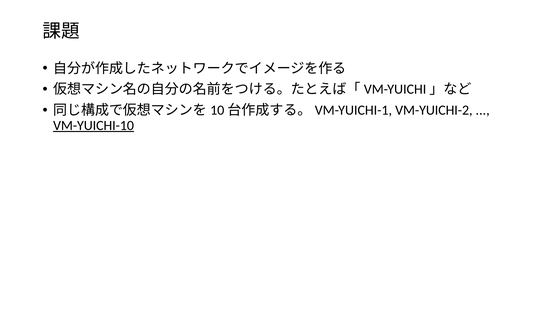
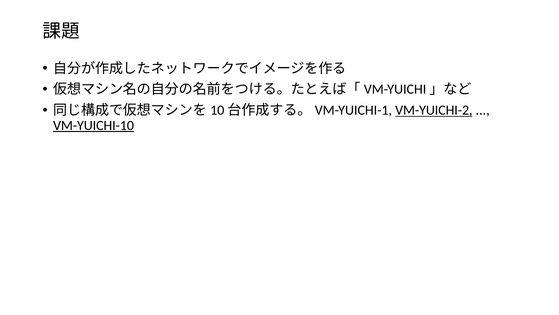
VM-YUICHI-2 underline: none -> present
